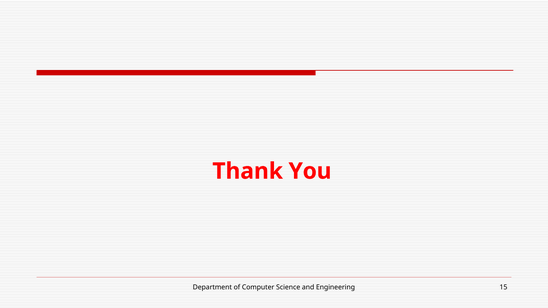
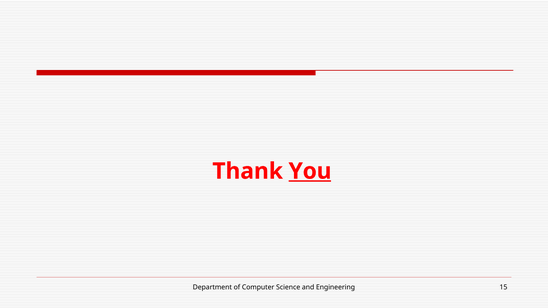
You underline: none -> present
